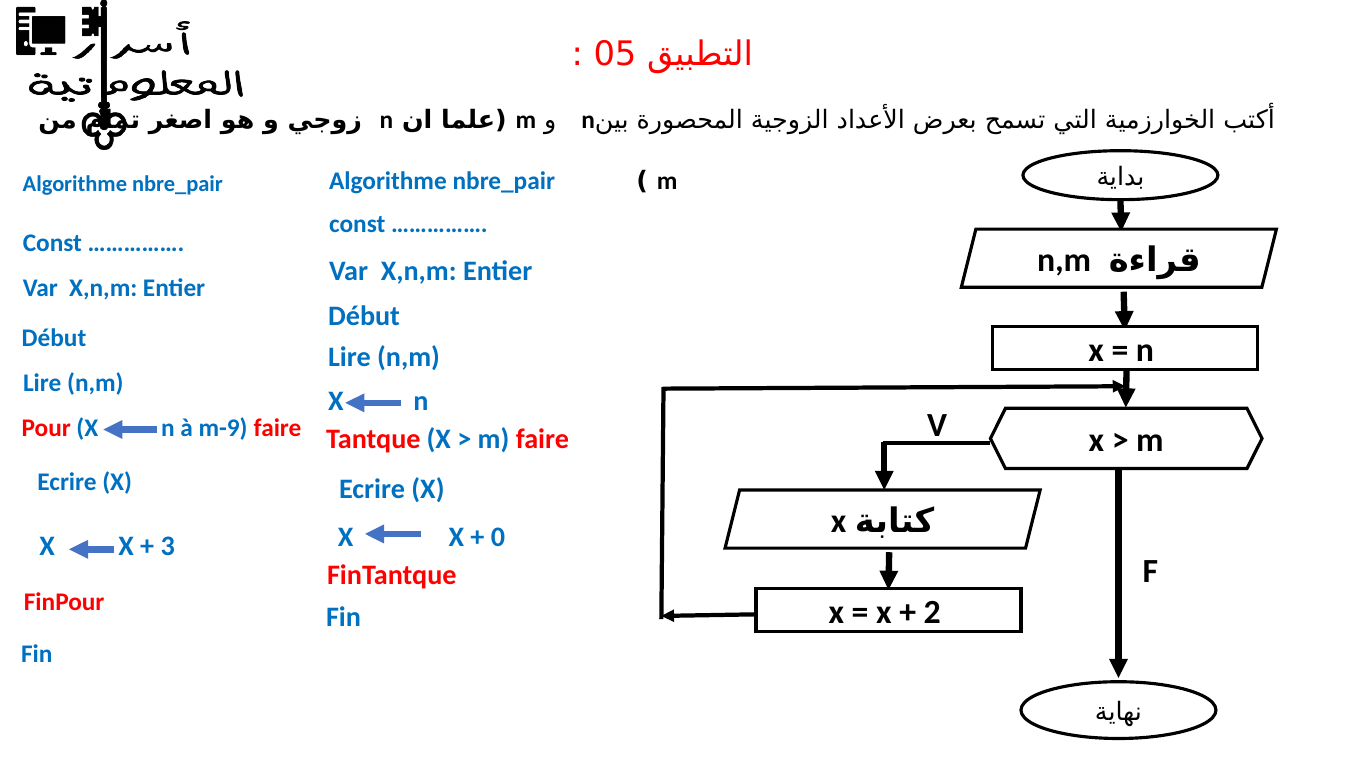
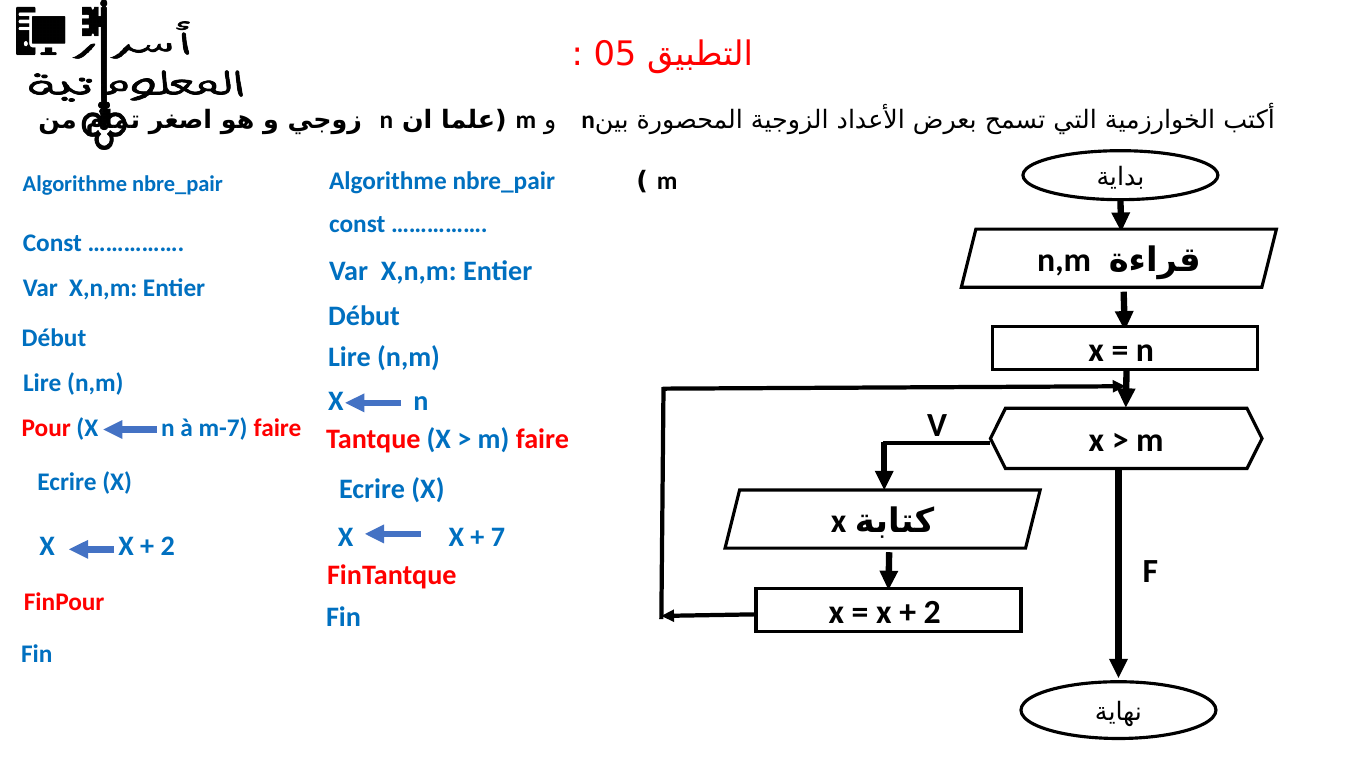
m-9: m-9 -> m-7
0: 0 -> 7
3 at (168, 546): 3 -> 2
